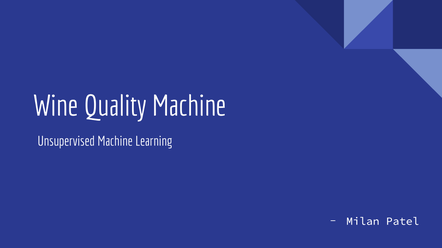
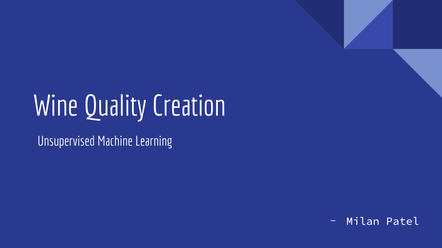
Quality Machine: Machine -> Creation
